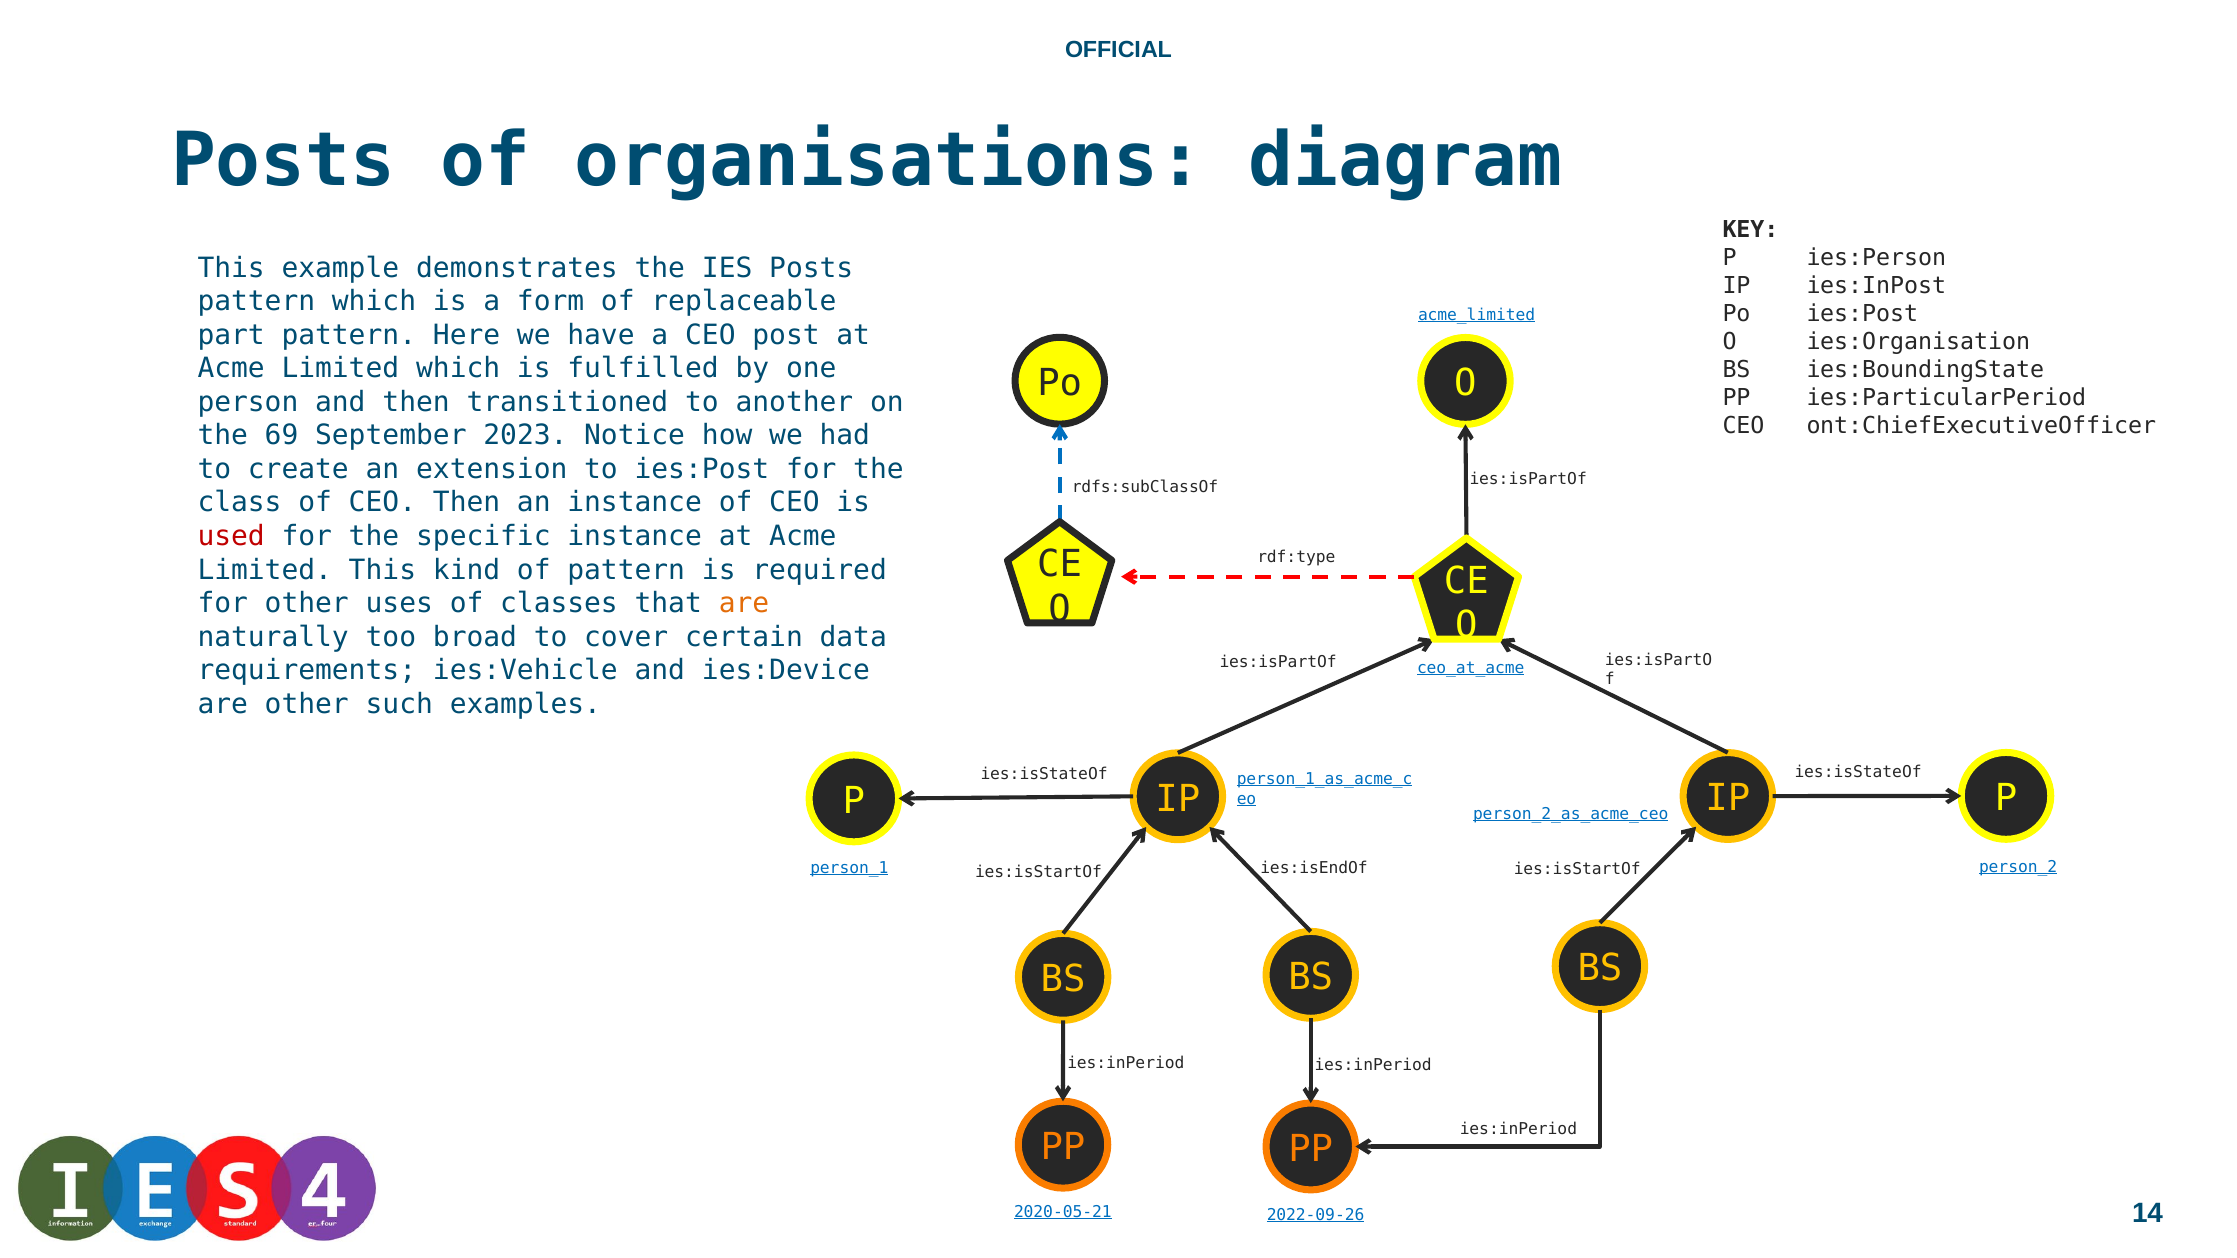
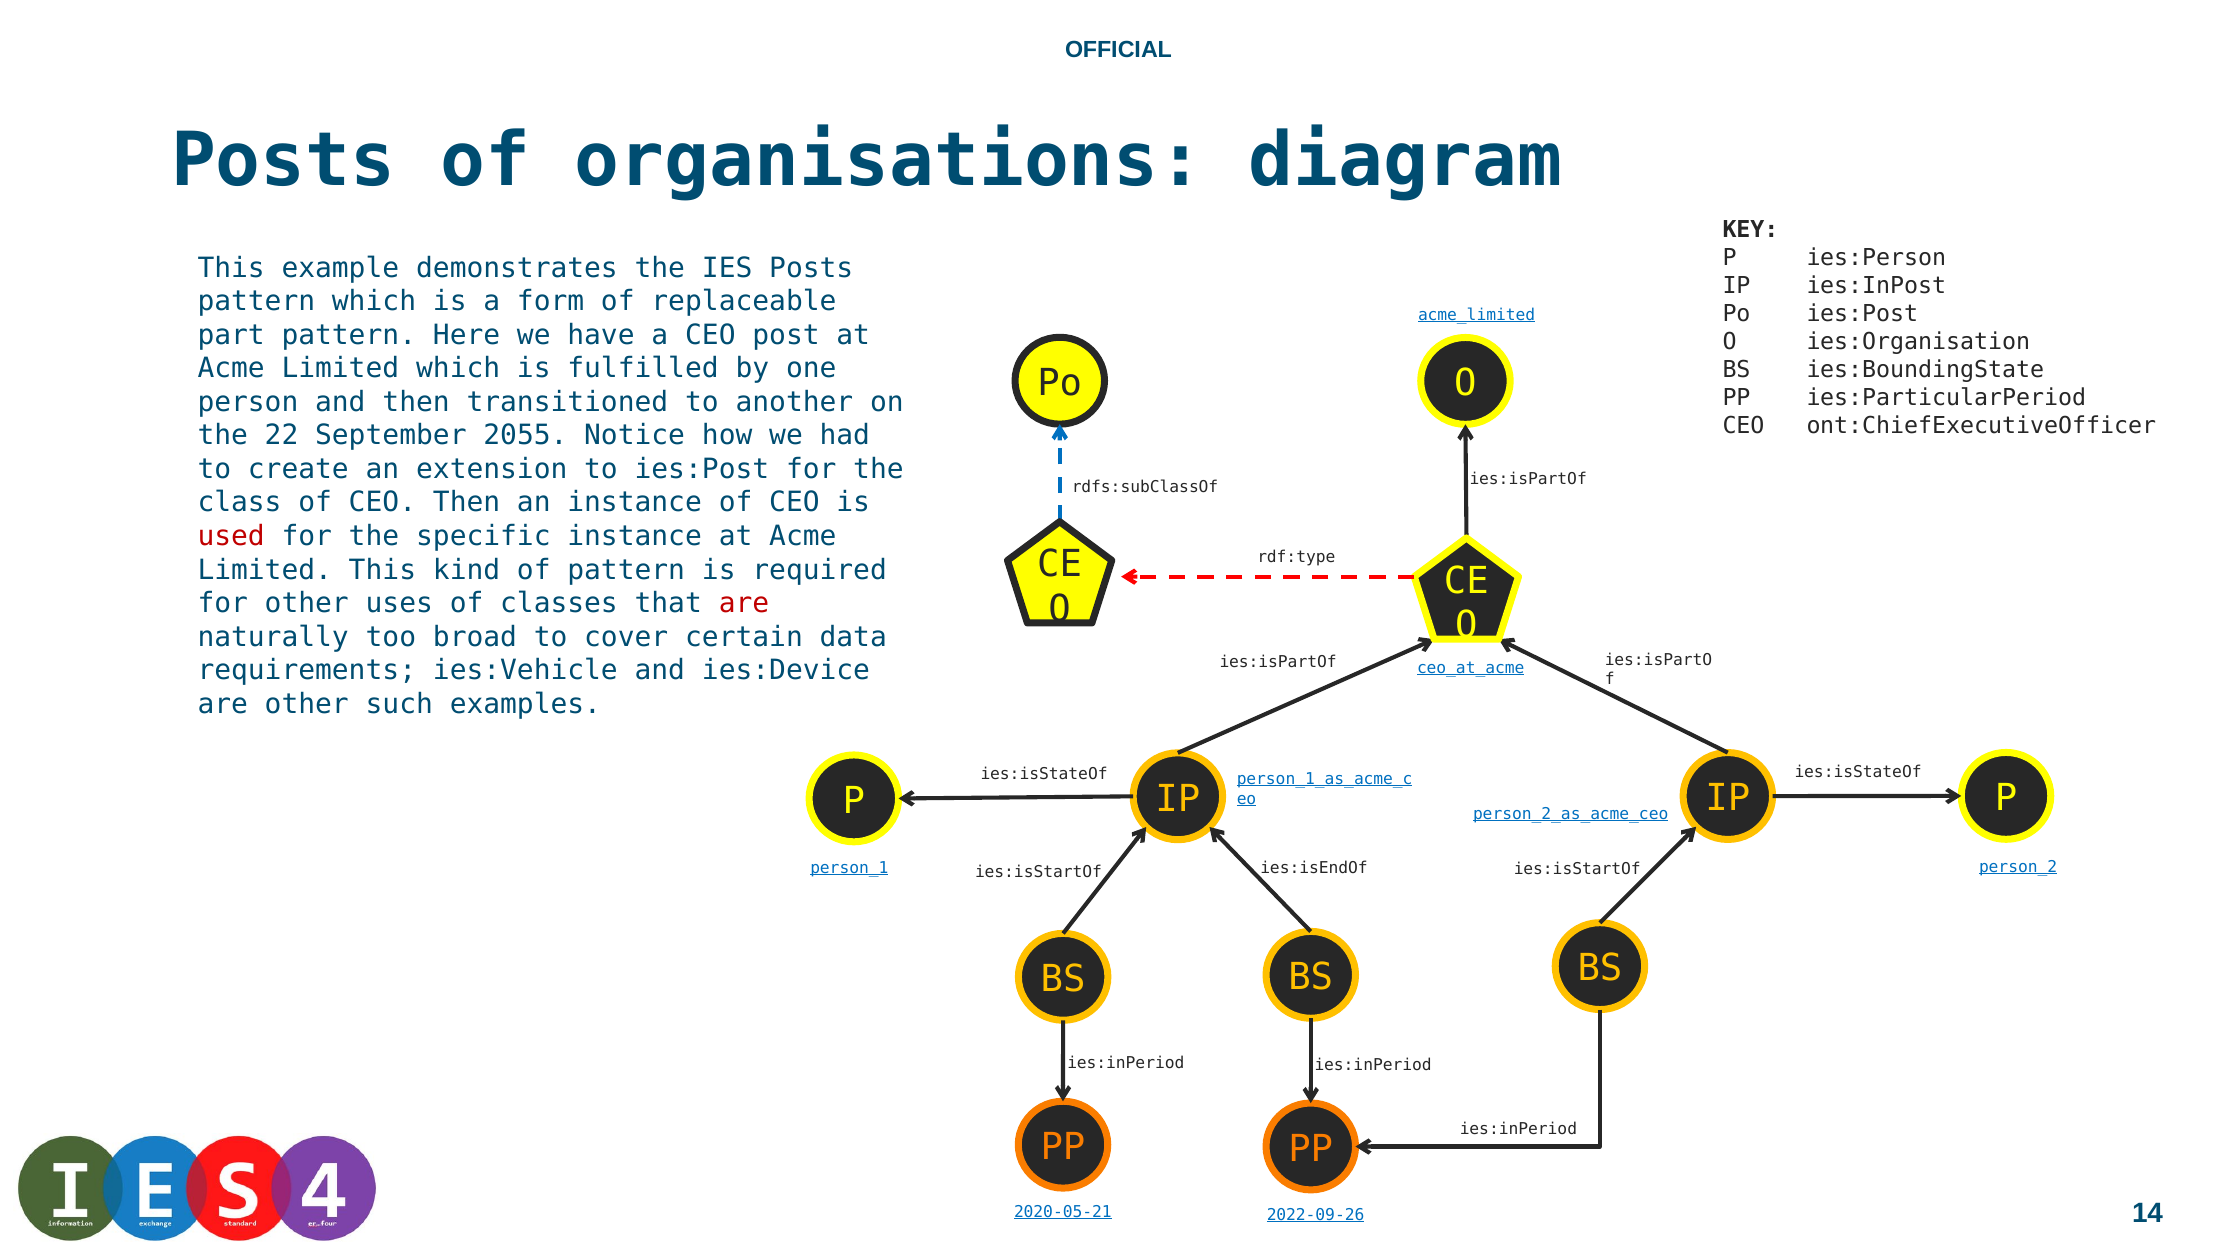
69: 69 -> 22
2023: 2023 -> 2055
are at (744, 604) colour: orange -> red
